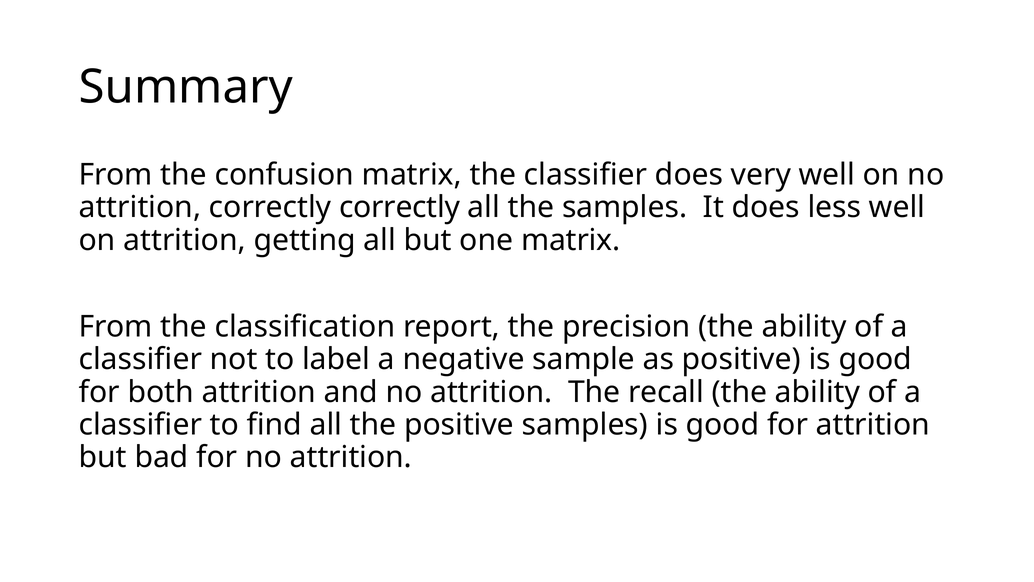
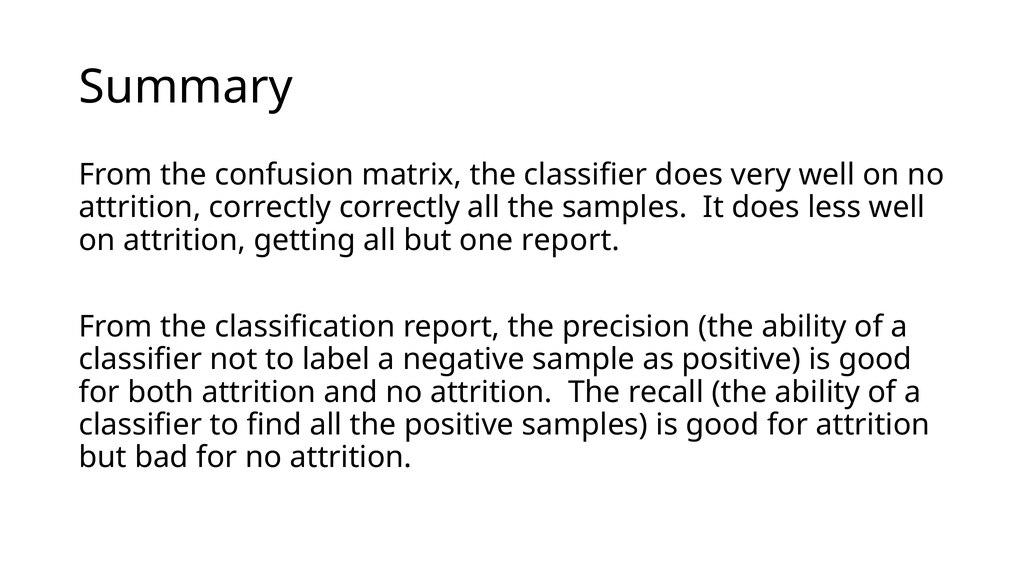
one matrix: matrix -> report
